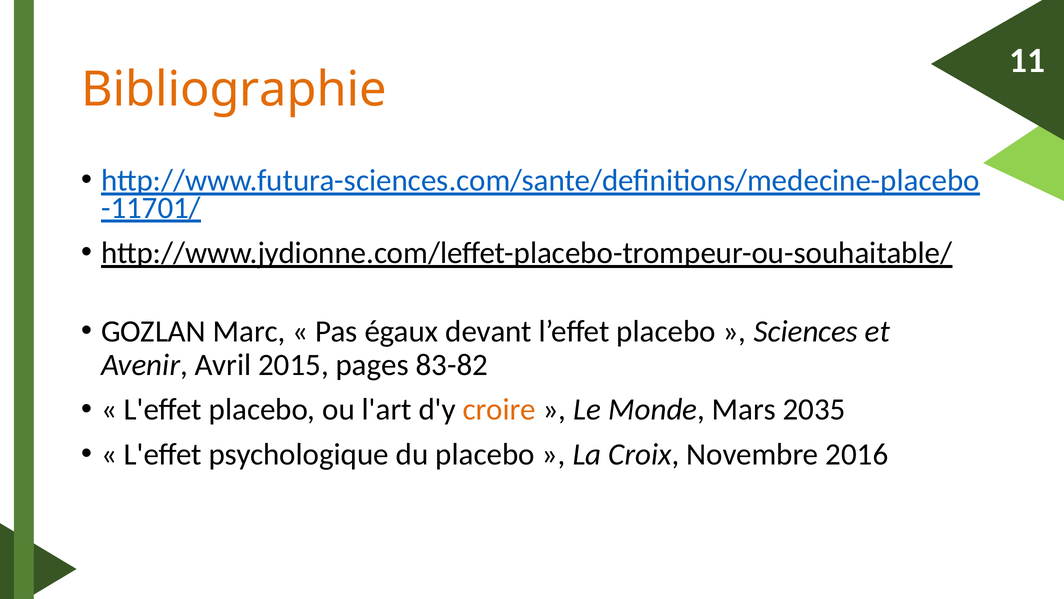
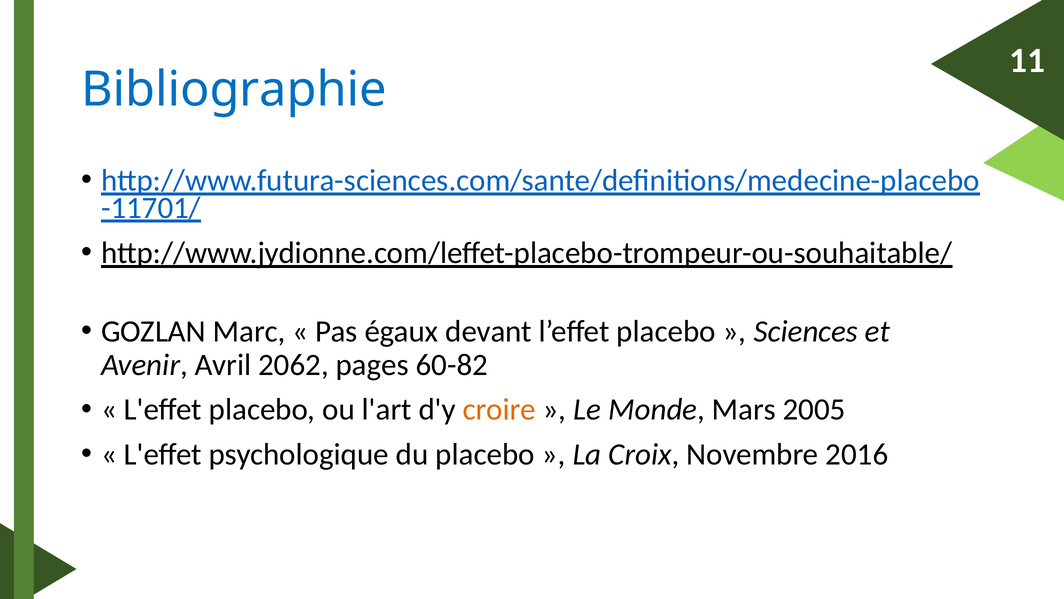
Bibliographie colour: orange -> blue
2015: 2015 -> 2062
83-82: 83-82 -> 60-82
2035: 2035 -> 2005
